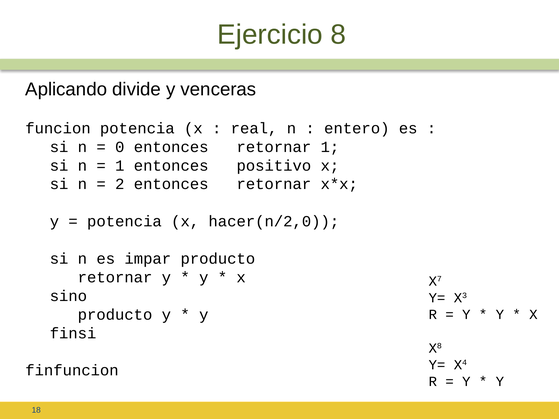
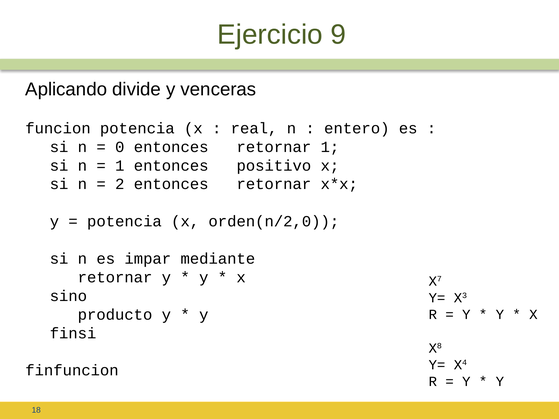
8: 8 -> 9
hacer(n/2,0: hacer(n/2,0 -> orden(n/2,0
impar producto: producto -> mediante
